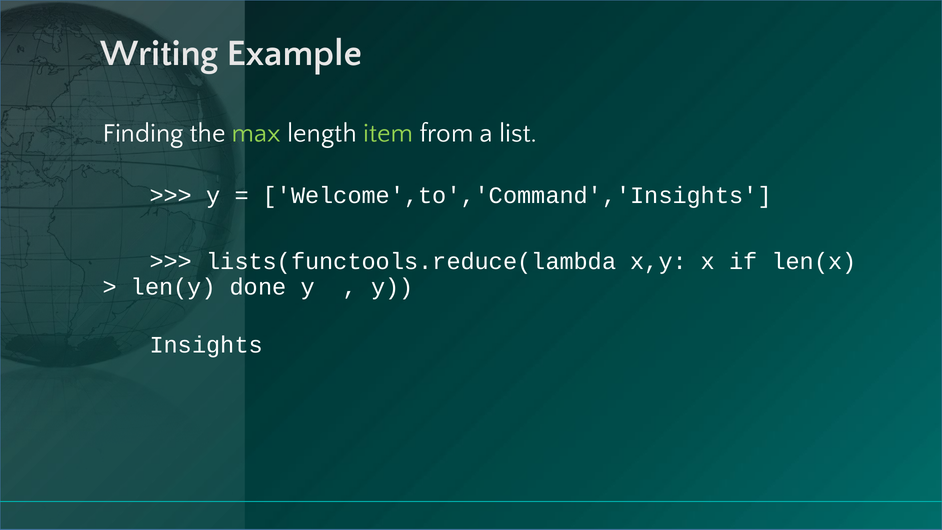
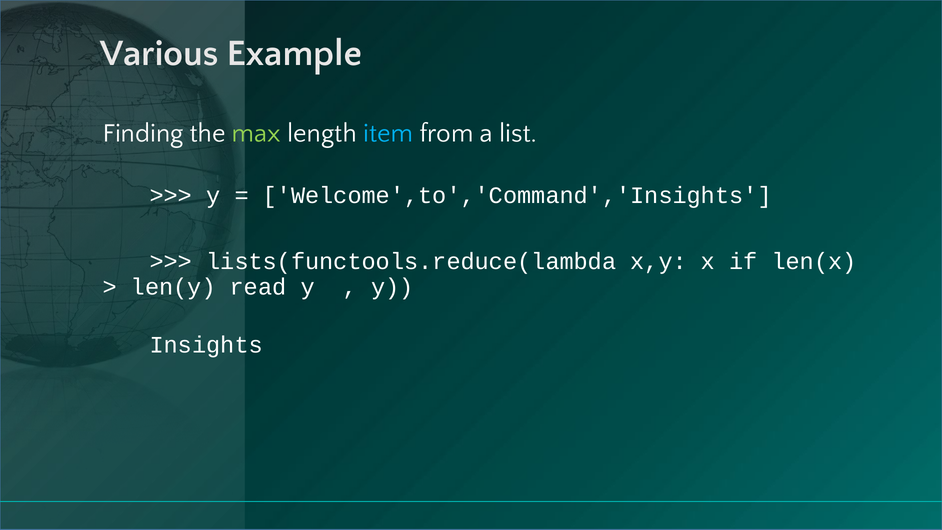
Writing: Writing -> Various
item colour: light green -> light blue
done: done -> read
